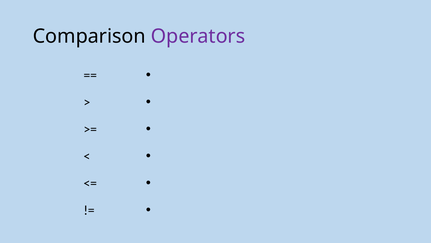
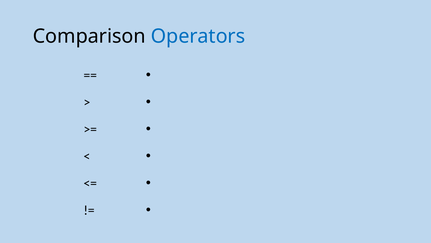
Operators colour: purple -> blue
